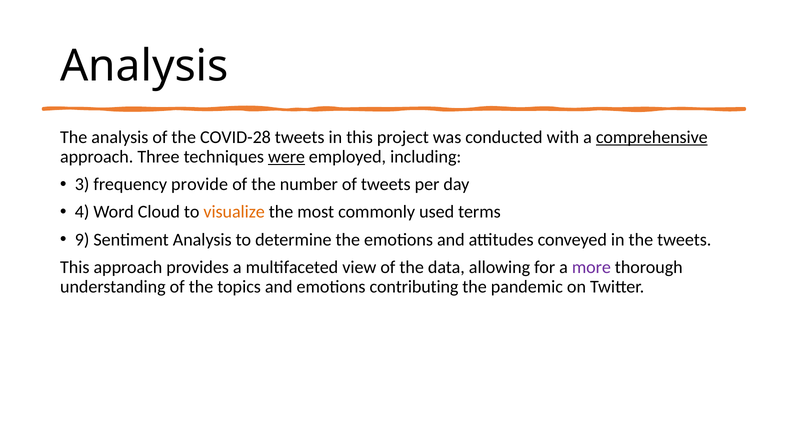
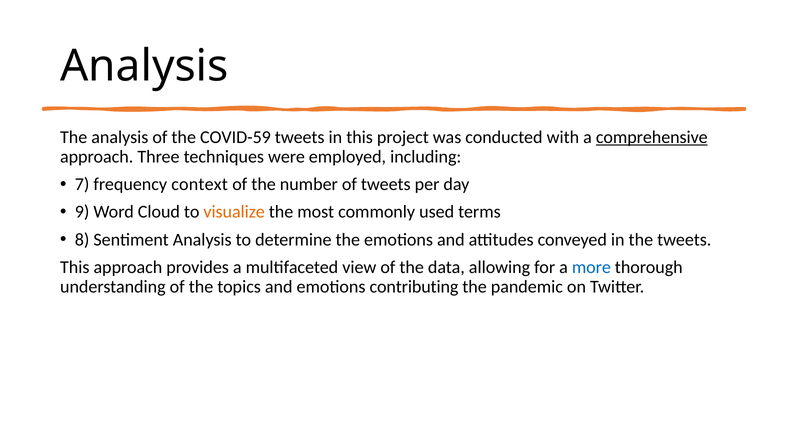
COVID-28: COVID-28 -> COVID-59
were underline: present -> none
3: 3 -> 7
provide: provide -> context
4: 4 -> 9
9: 9 -> 8
more colour: purple -> blue
